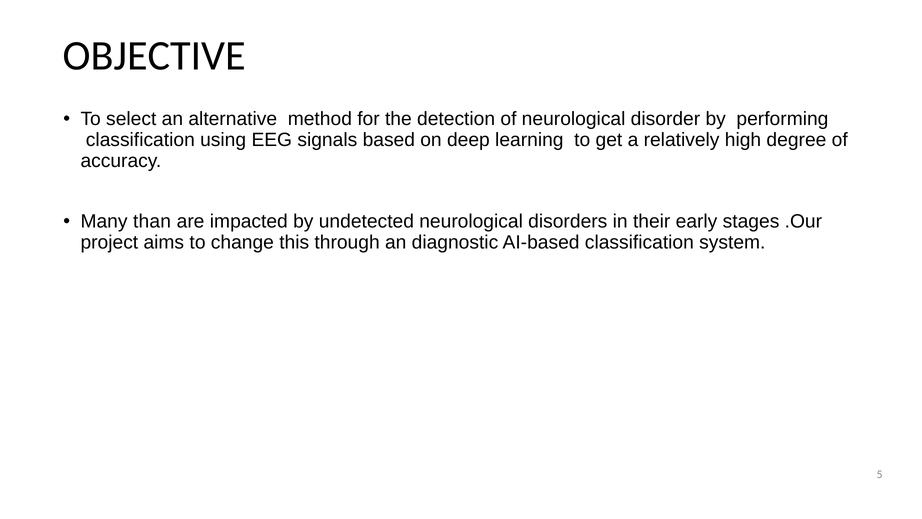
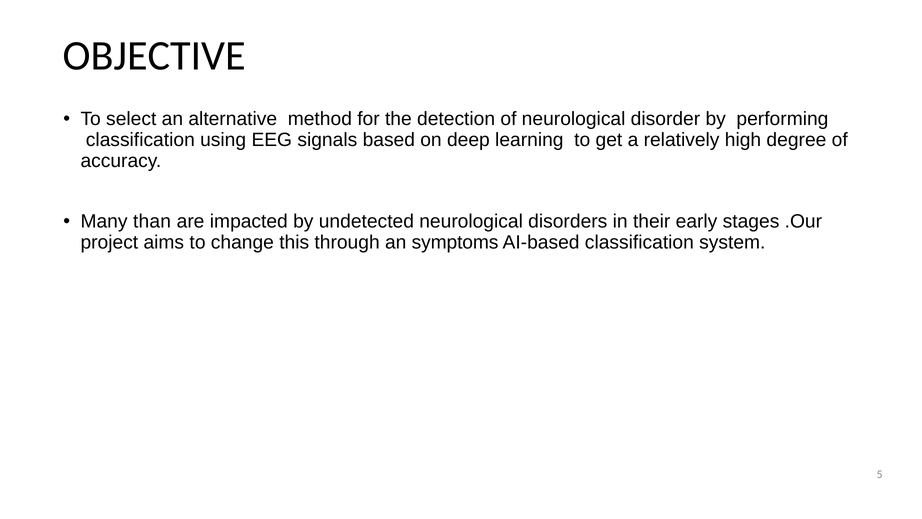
diagnostic: diagnostic -> symptoms
